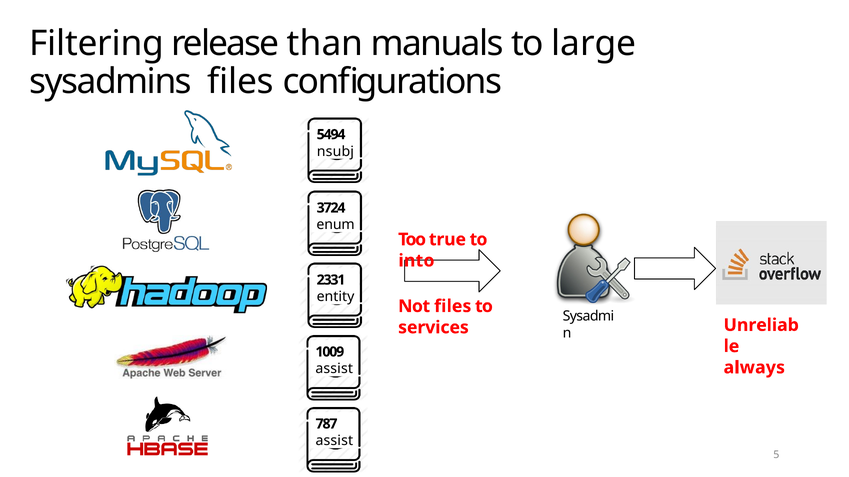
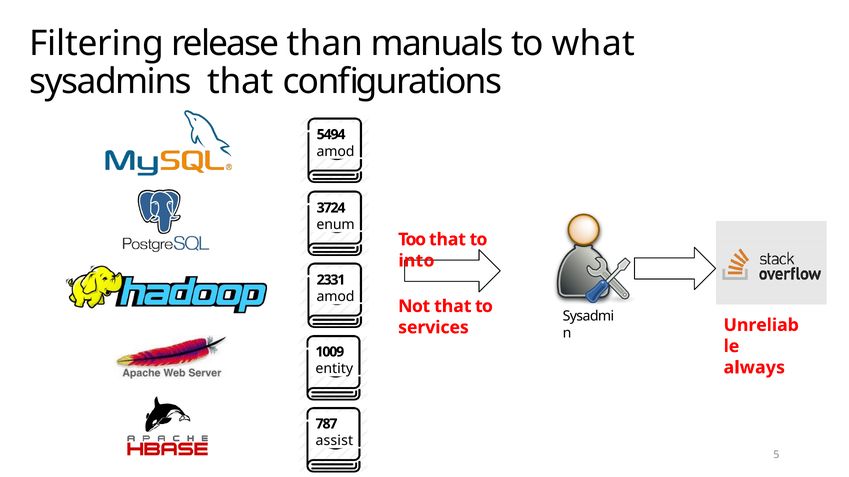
large: large -> what
sysadmins files: files -> that
nsubj at (335, 152): nsubj -> amod
Too true: true -> that
entity at (336, 297): entity -> amod
Not files: files -> that
assist at (334, 369): assist -> entity
